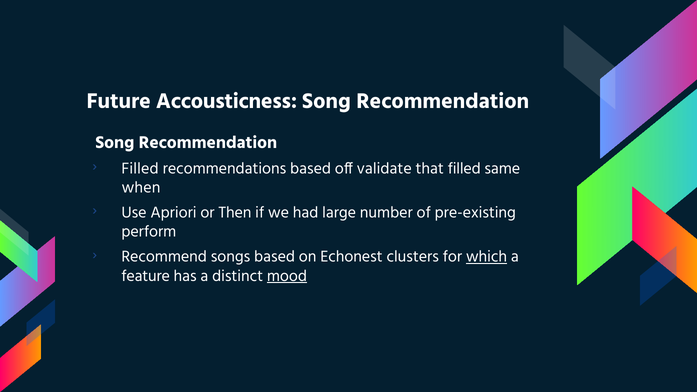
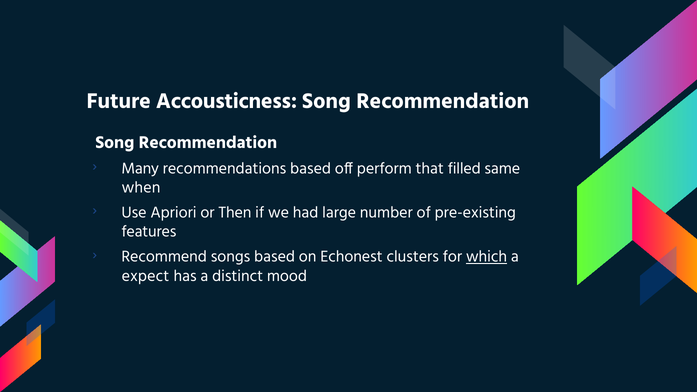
Filled at (140, 168): Filled -> Many
validate: validate -> perform
perform: perform -> features
feature: feature -> expect
mood underline: present -> none
